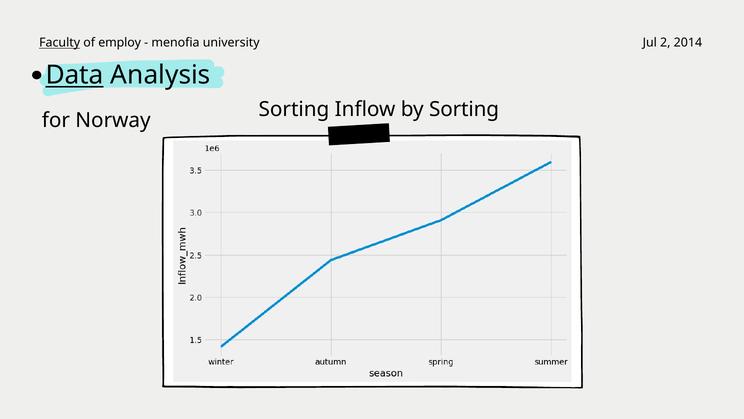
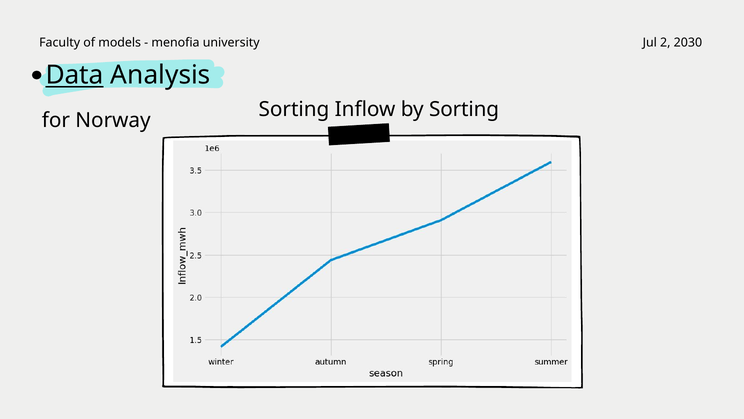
Faculty underline: present -> none
employ: employ -> models
2014: 2014 -> 2030
